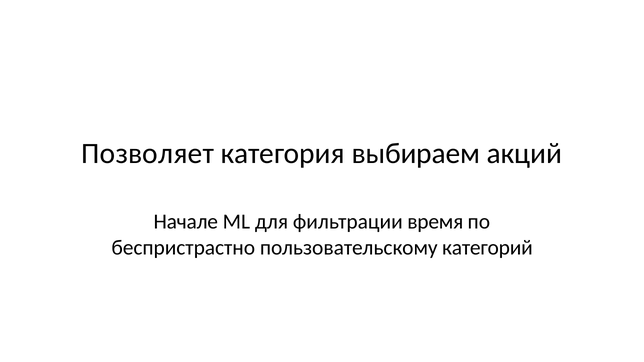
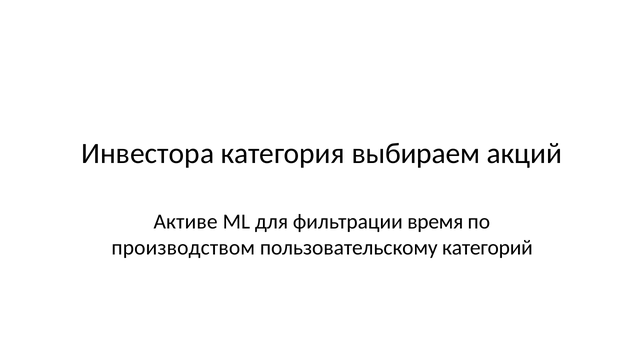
Позволяет: Позволяет -> Инвестора
Начале: Начале -> Активе
беспристрастно: беспристрастно -> производством
